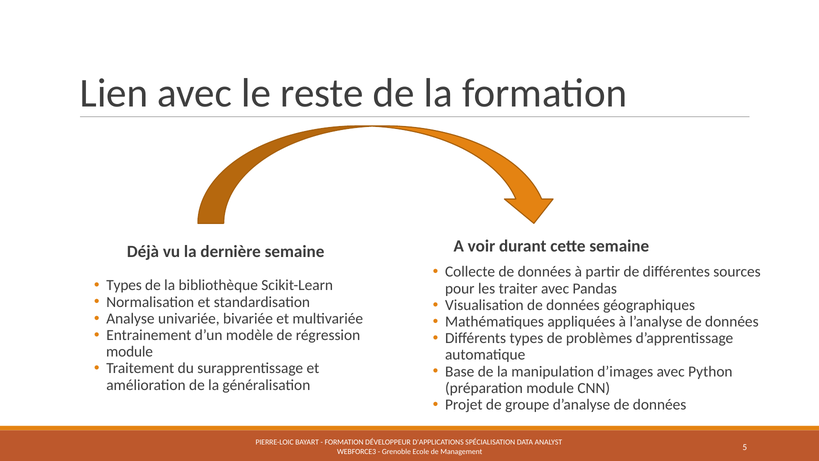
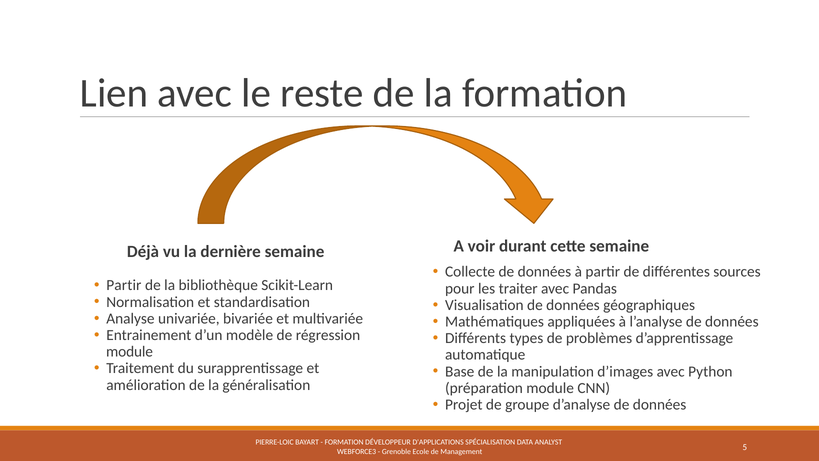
Types at (124, 285): Types -> Partir
